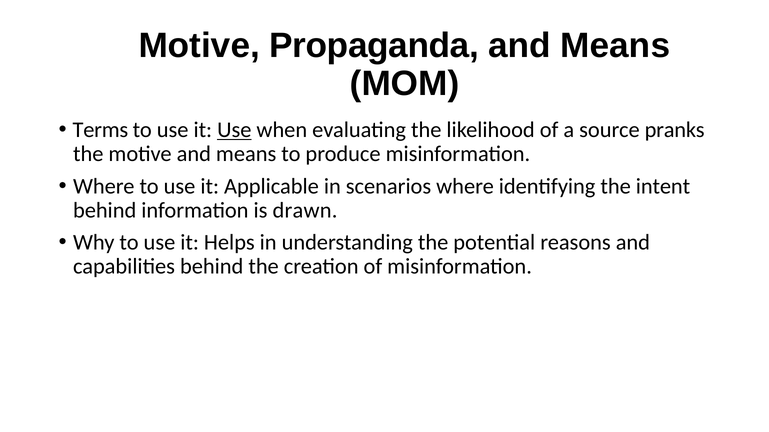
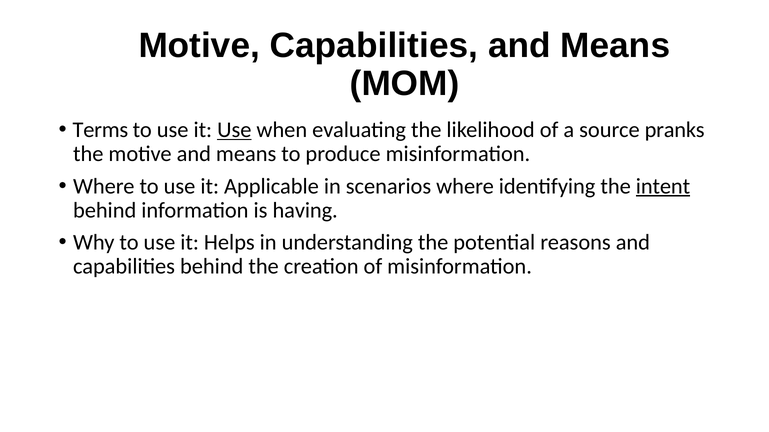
Motive Propaganda: Propaganda -> Capabilities
intent underline: none -> present
drawn: drawn -> having
